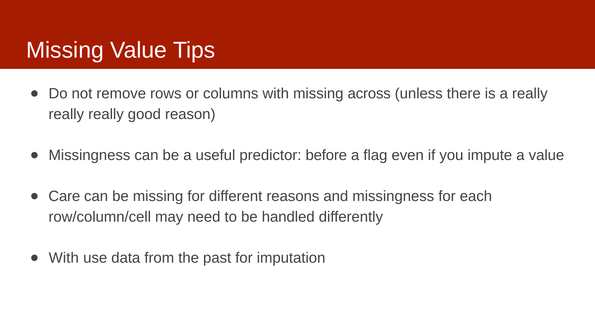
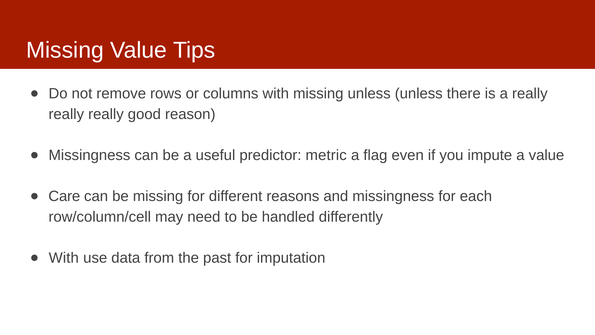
missing across: across -> unless
before: before -> metric
